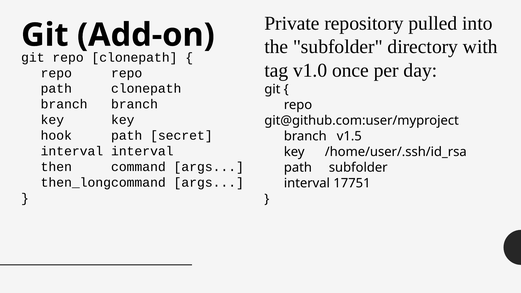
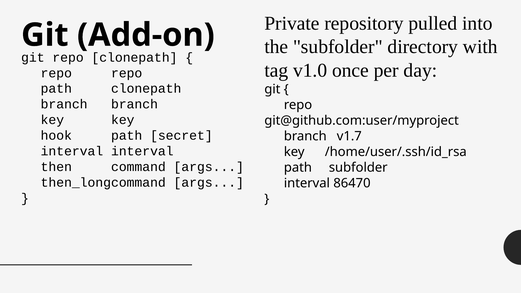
v1.5: v1.5 -> v1.7
17751: 17751 -> 86470
